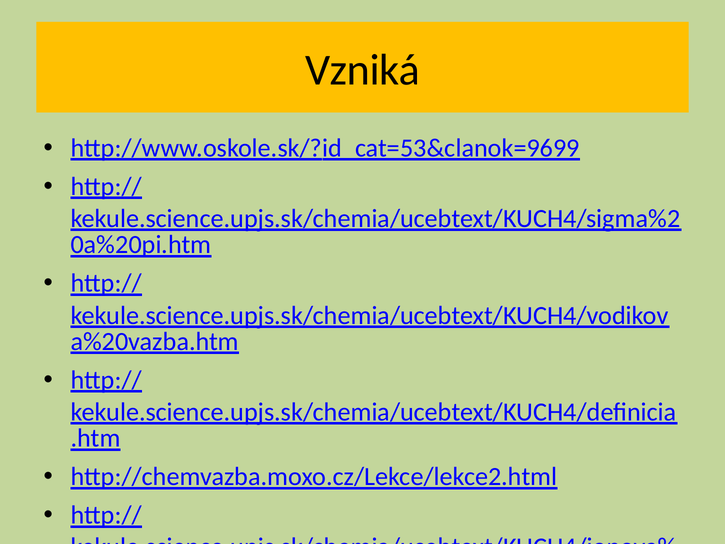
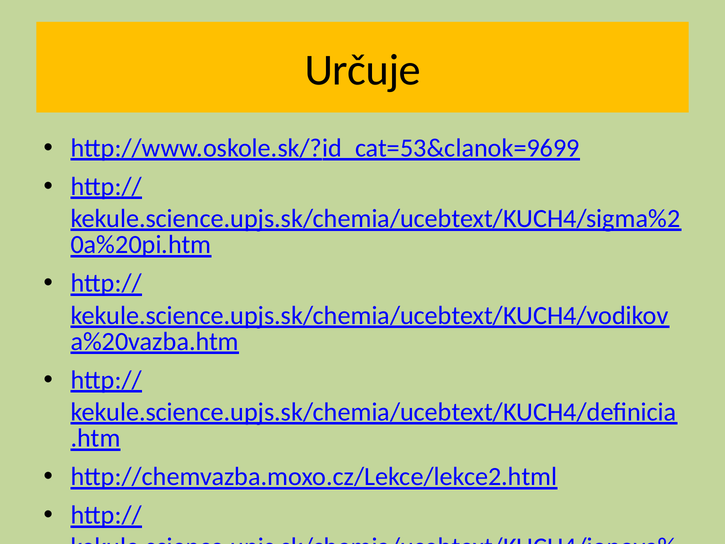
Vzniká: Vzniká -> Určuje
